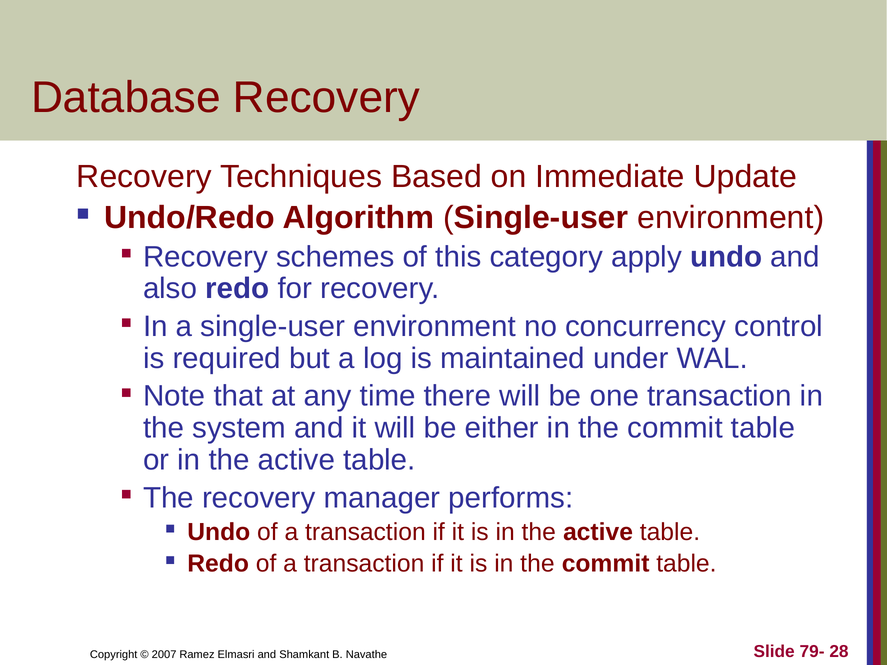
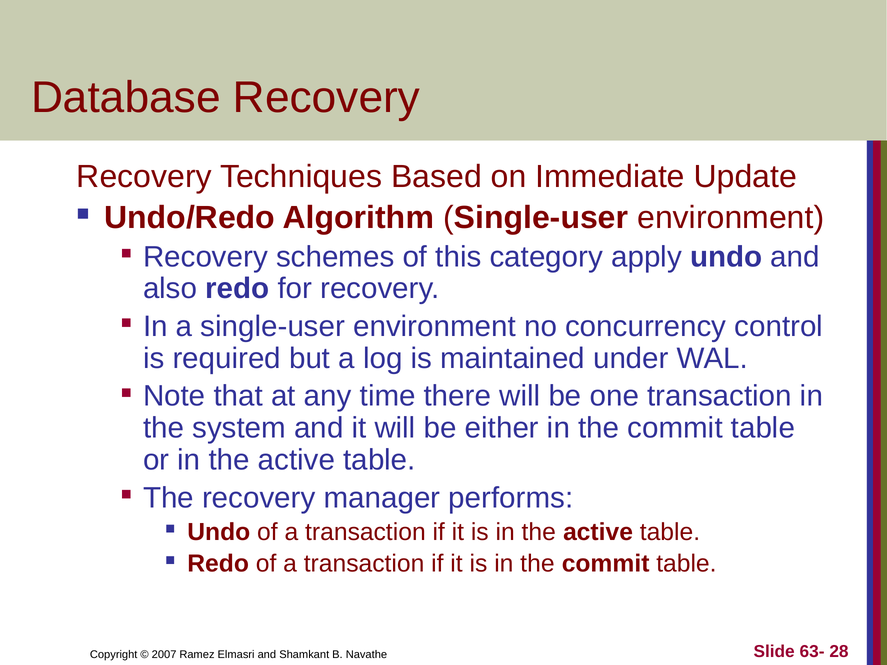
79-: 79- -> 63-
